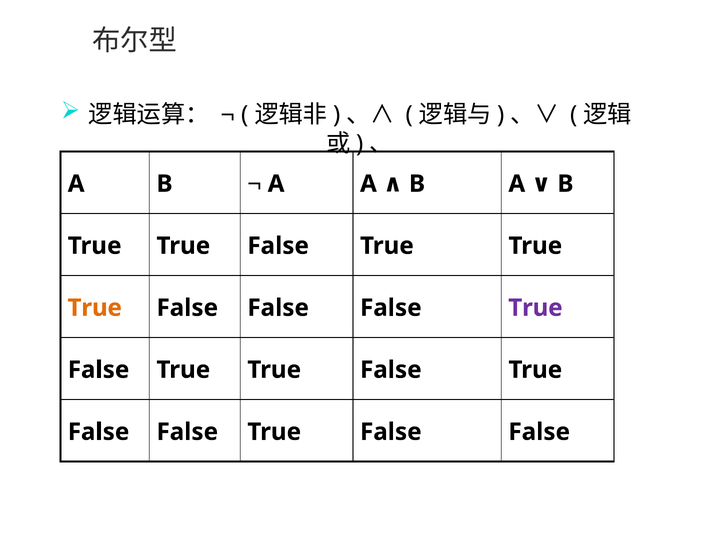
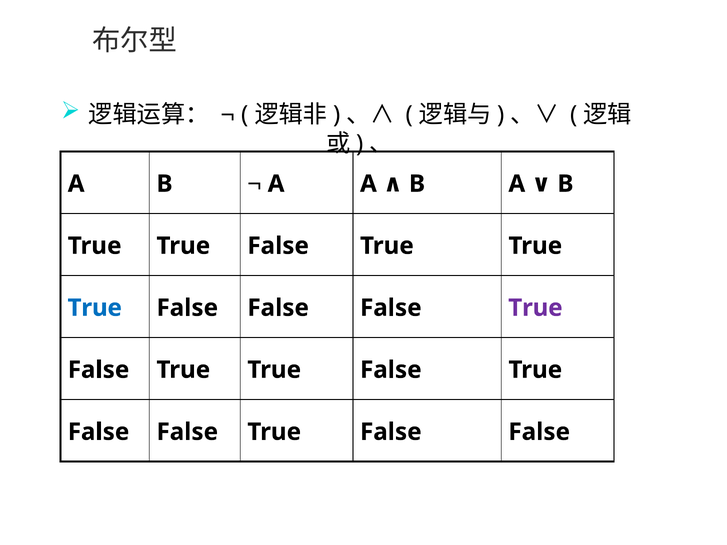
True at (95, 308) colour: orange -> blue
